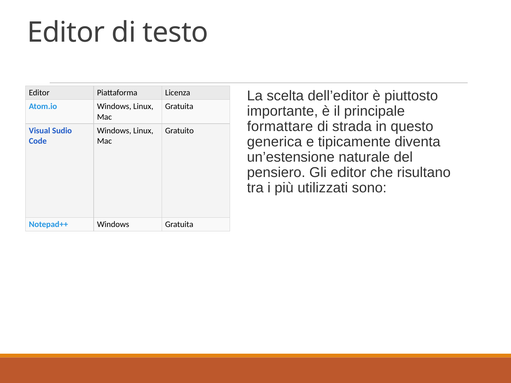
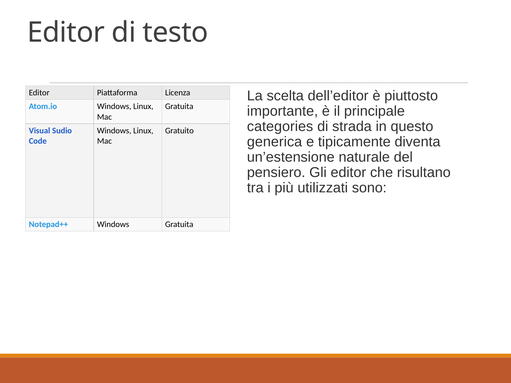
formattare: formattare -> categories
